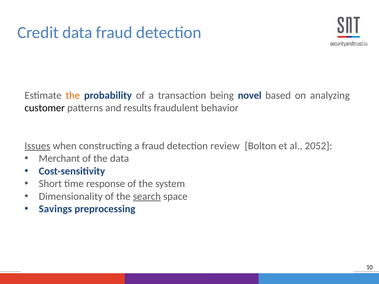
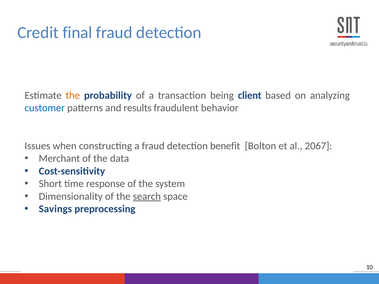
Credit data: data -> final
novel: novel -> client
customer colour: black -> blue
Issues underline: present -> none
review: review -> benefit
2052: 2052 -> 2067
